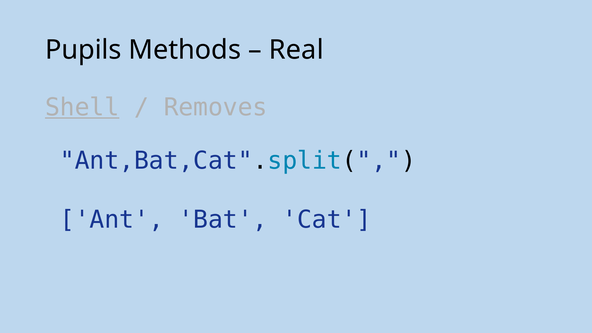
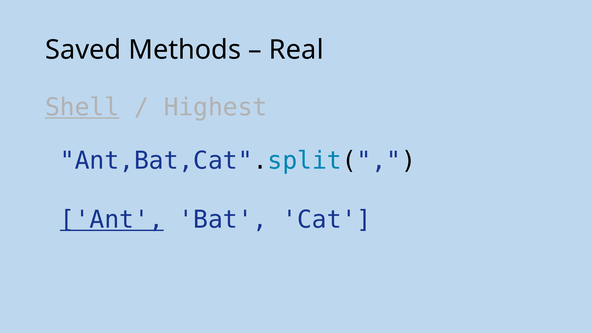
Pupils: Pupils -> Saved
Removes: Removes -> Highest
Ant underline: none -> present
